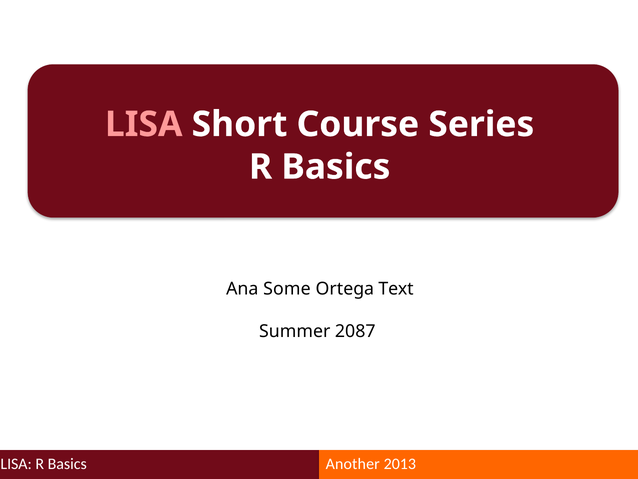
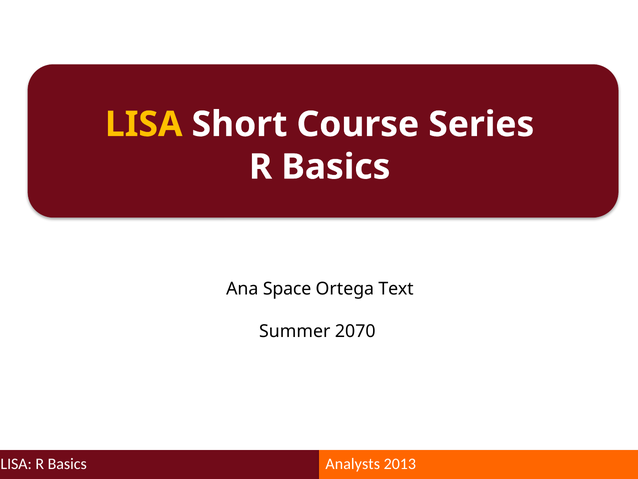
LISA at (144, 124) colour: pink -> yellow
Some: Some -> Space
2087: 2087 -> 2070
Another: Another -> Analysts
